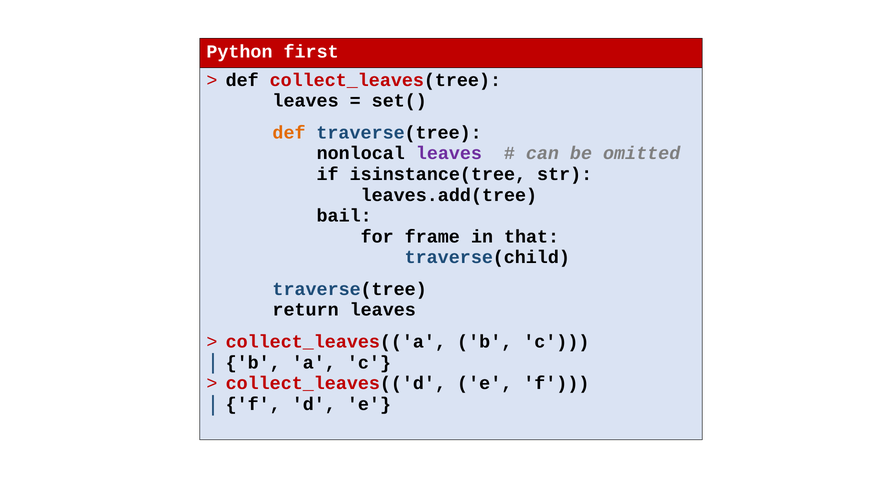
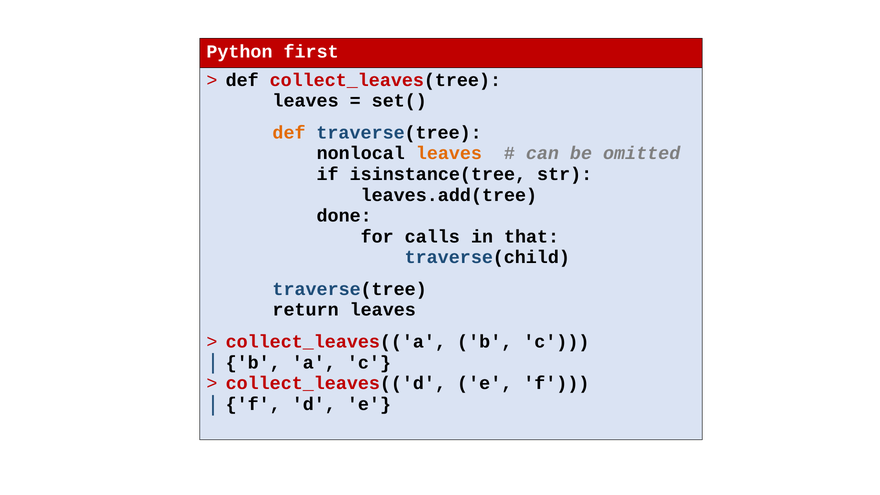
leaves at (449, 153) colour: purple -> orange
bail: bail -> done
frame: frame -> calls
